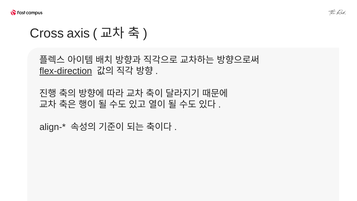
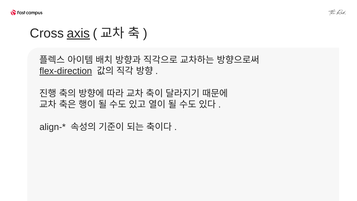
axis underline: none -> present
